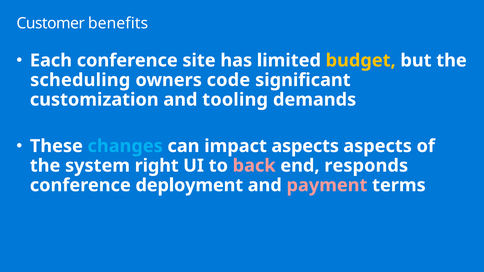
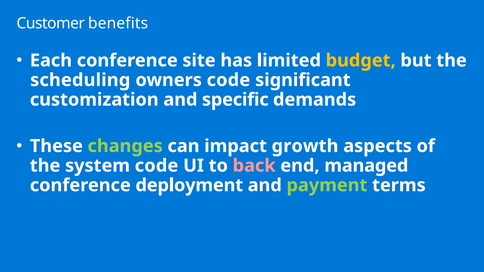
tooling: tooling -> specific
changes colour: light blue -> light green
impact aspects: aspects -> growth
system right: right -> code
responds: responds -> managed
payment colour: pink -> light green
